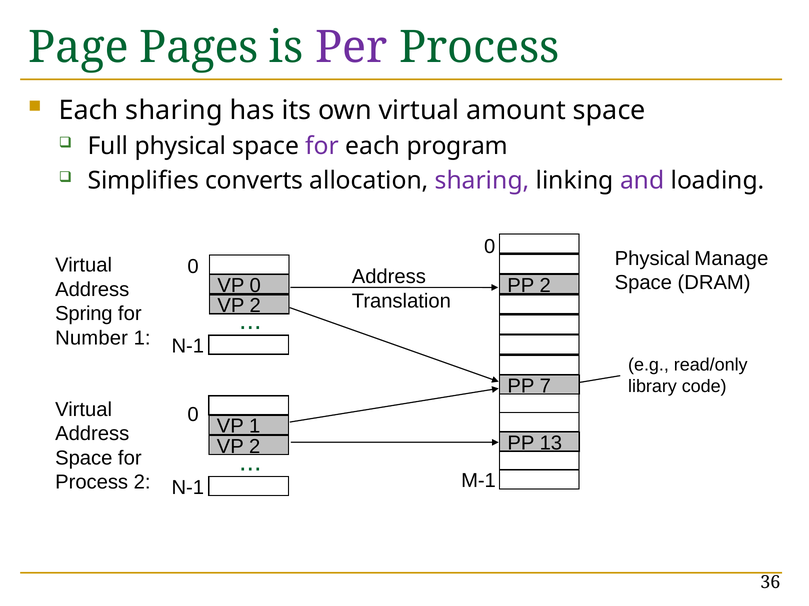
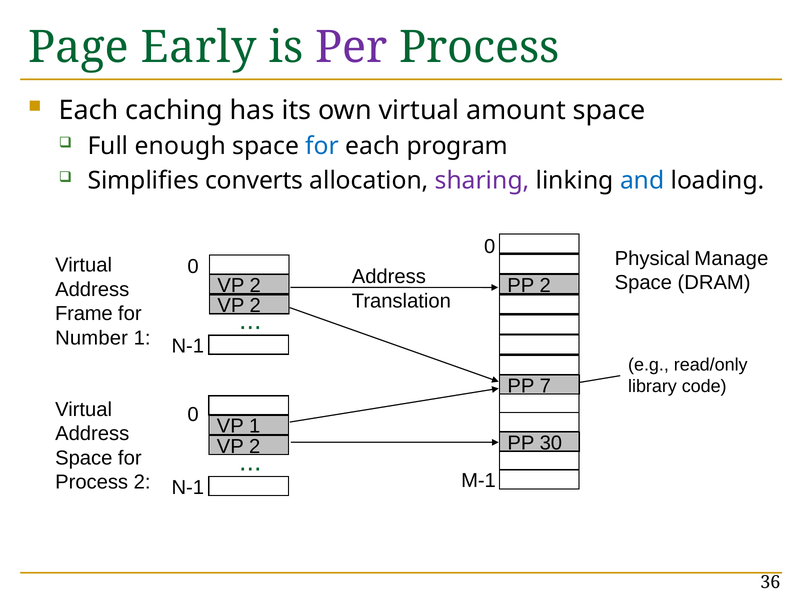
Pages: Pages -> Early
Each sharing: sharing -> caching
Full physical: physical -> enough
for at (322, 146) colour: purple -> blue
and colour: purple -> blue
0 at (255, 286): 0 -> 2
Spring: Spring -> Frame
13: 13 -> 30
